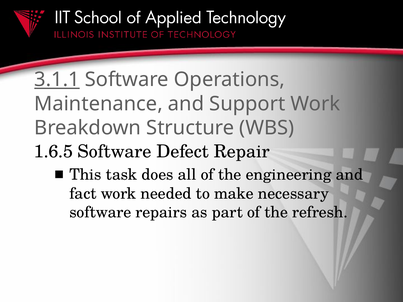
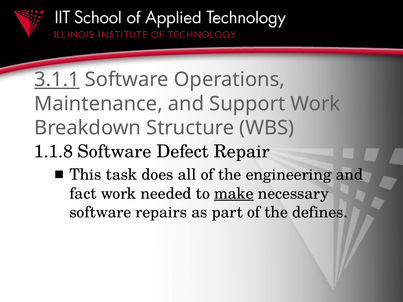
1.6.5: 1.6.5 -> 1.1.8
make underline: none -> present
refresh: refresh -> defines
